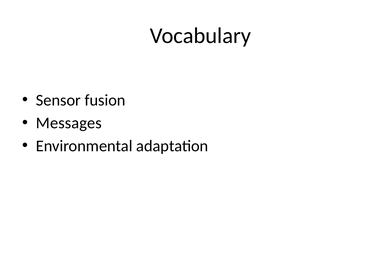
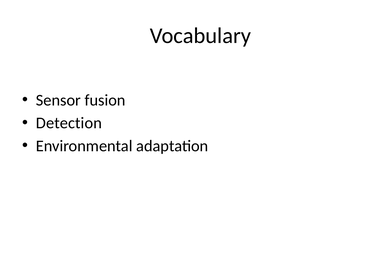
Messages: Messages -> Detection
